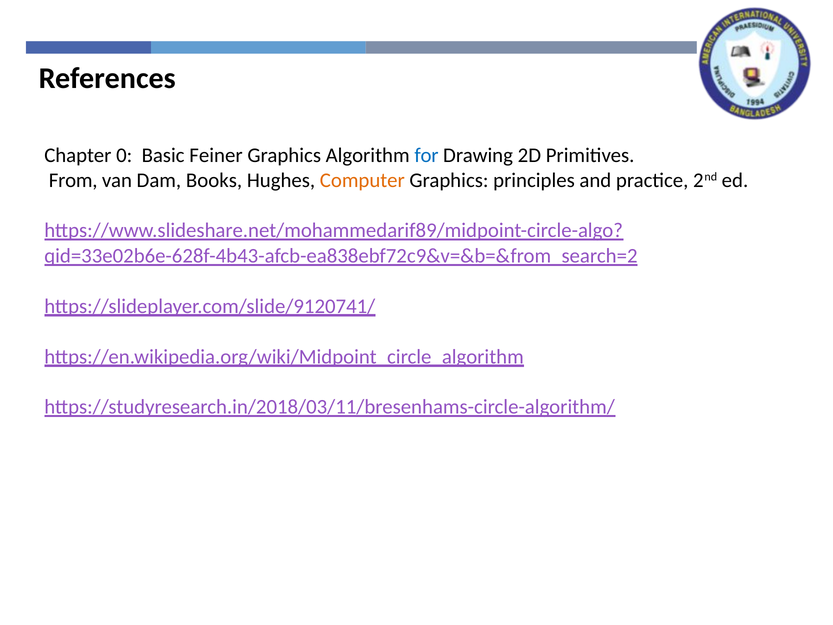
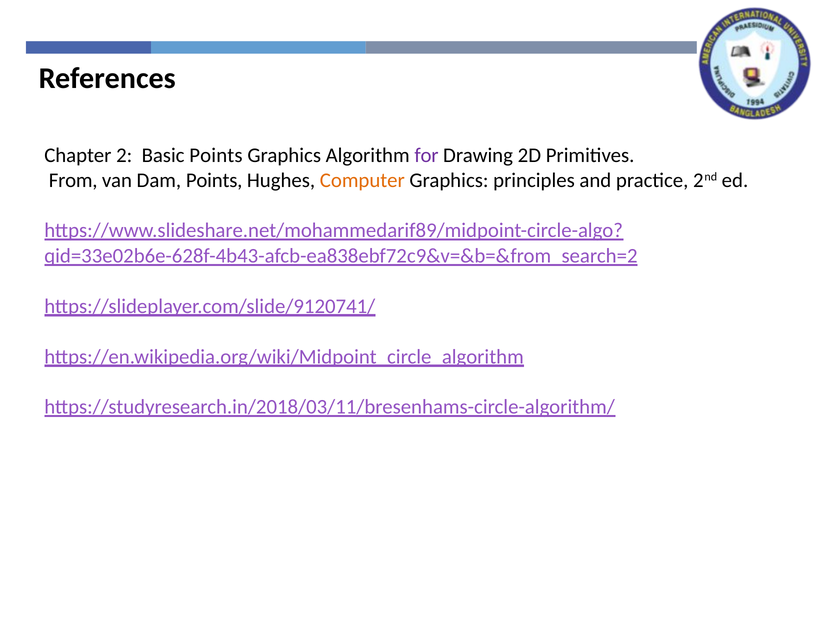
0: 0 -> 2
Basic Feiner: Feiner -> Points
for colour: blue -> purple
Dam Books: Books -> Points
